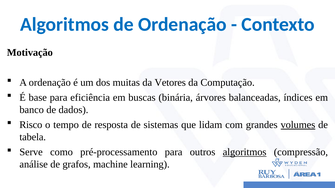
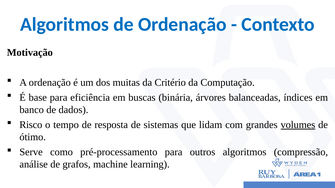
Vetores: Vetores -> Critério
tabela: tabela -> ótimo
algoritmos at (245, 152) underline: present -> none
